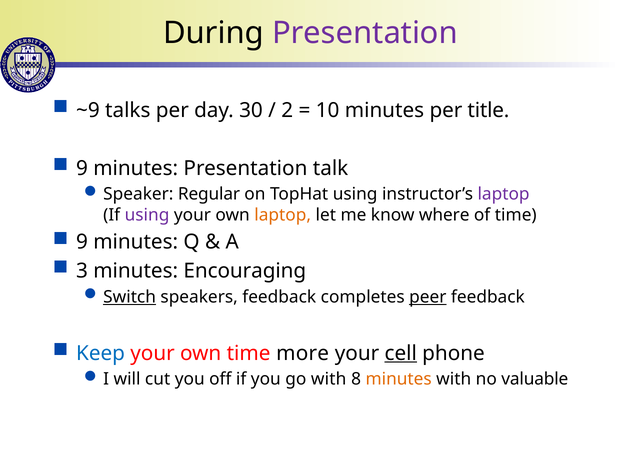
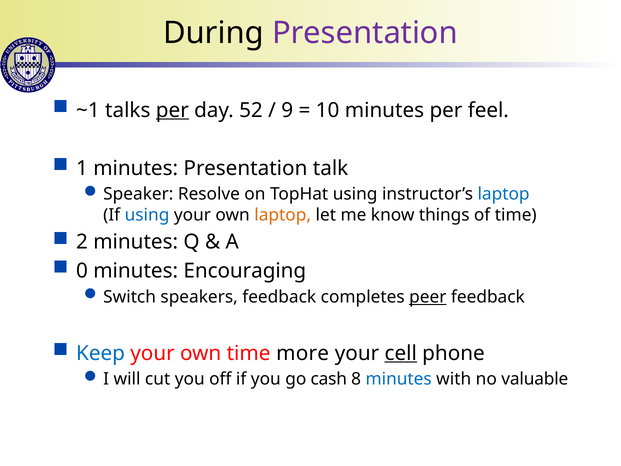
~9: ~9 -> ~1
per at (172, 110) underline: none -> present
30: 30 -> 52
2: 2 -> 9
title: title -> feel
9 at (82, 168): 9 -> 1
Regular: Regular -> Resolve
laptop at (504, 194) colour: purple -> blue
using at (147, 215) colour: purple -> blue
where: where -> things
9 at (82, 242): 9 -> 2
3: 3 -> 0
Switch underline: present -> none
go with: with -> cash
minutes at (399, 379) colour: orange -> blue
